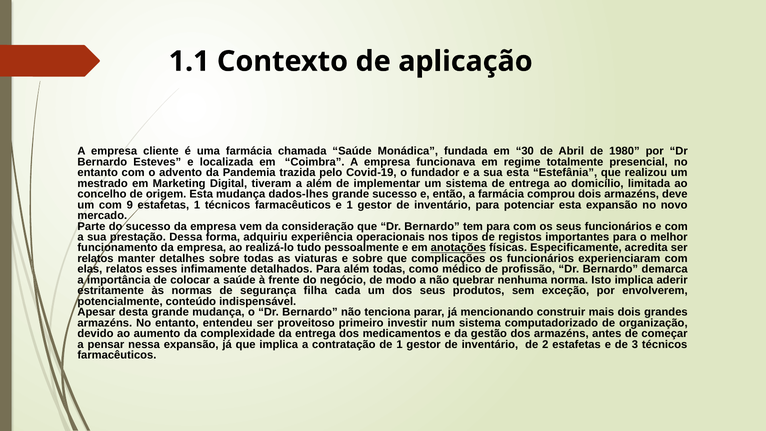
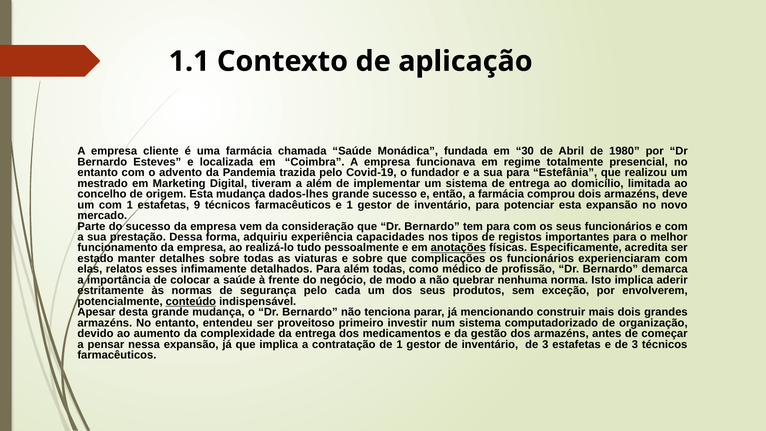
sua esta: esta -> para
com 9: 9 -> 1
estafetas 1: 1 -> 9
operacionais: operacionais -> capacidades
relatos at (96, 258): relatos -> estado
segurança filha: filha -> pelo
conteúdo underline: none -> present
inventário de 2: 2 -> 3
